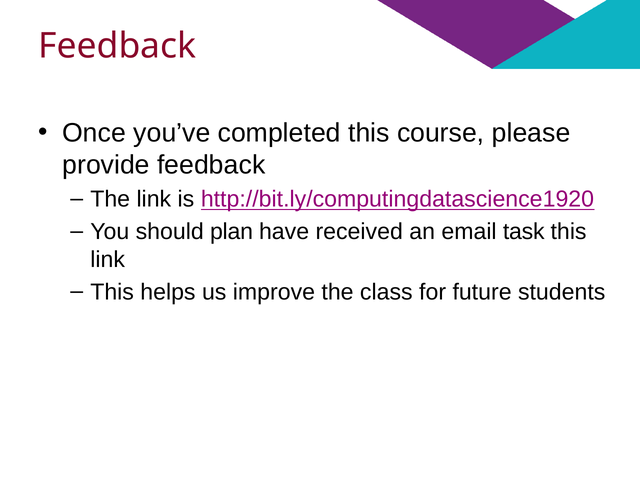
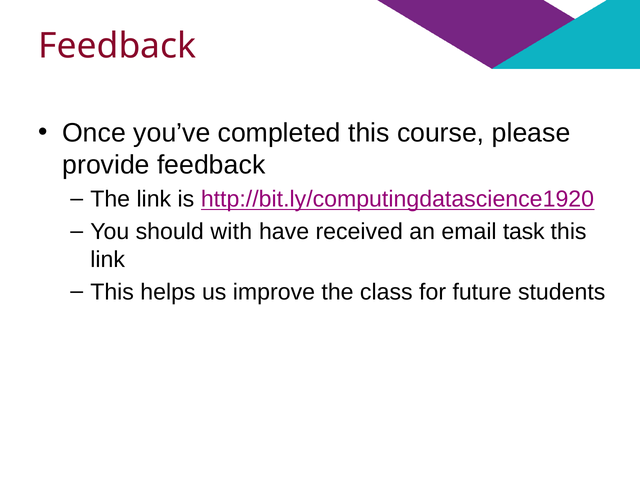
plan: plan -> with
